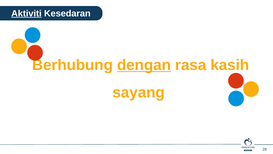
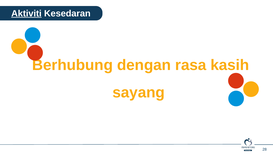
dengan underline: present -> none
